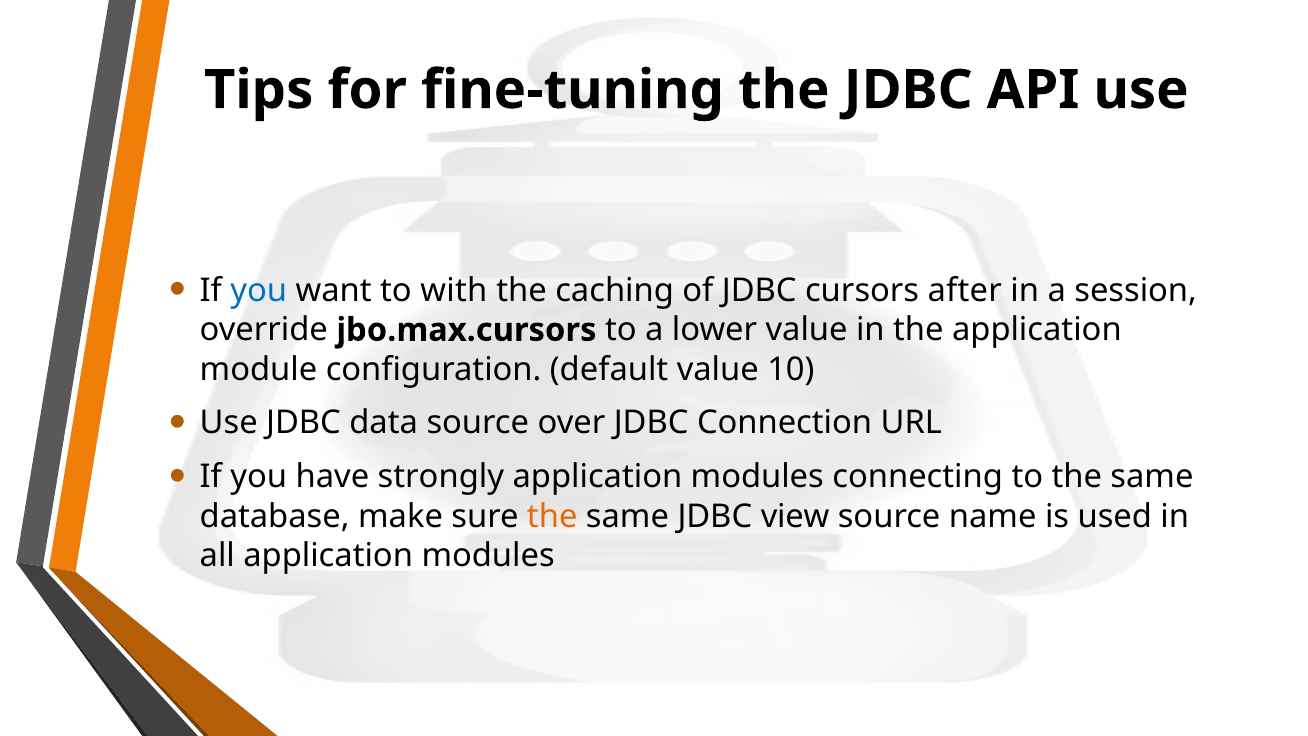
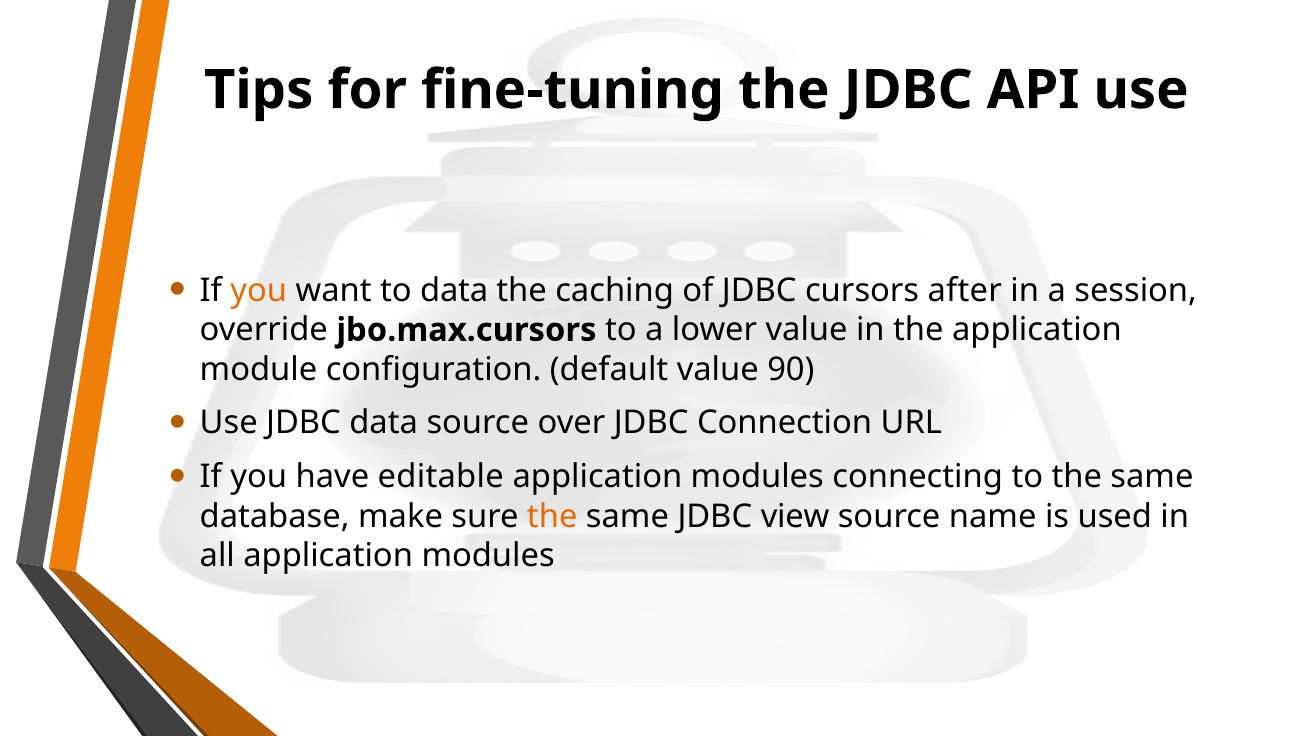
you at (259, 291) colour: blue -> orange
to with: with -> data
10: 10 -> 90
strongly: strongly -> editable
